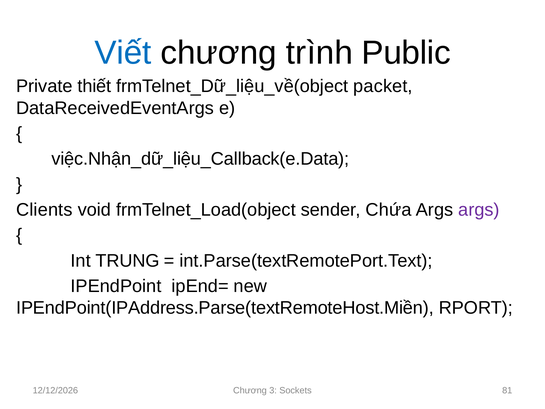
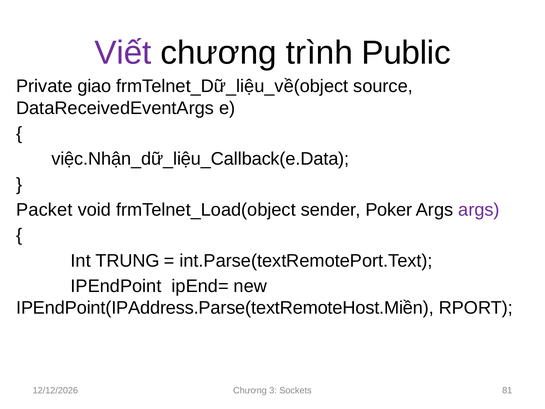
Viết colour: blue -> purple
thiết: thiết -> giao
packet: packet -> source
Clients: Clients -> Packet
Chứa: Chứa -> Poker
